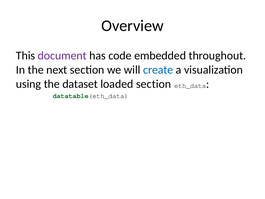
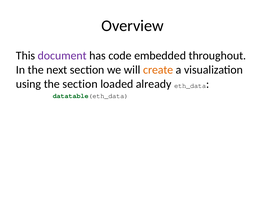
create colour: blue -> orange
the dataset: dataset -> section
loaded section: section -> already
